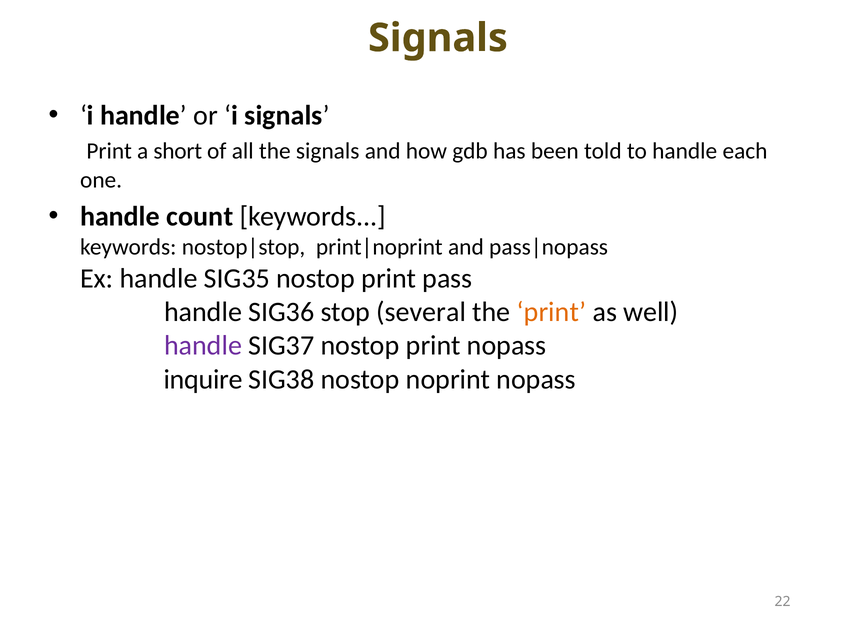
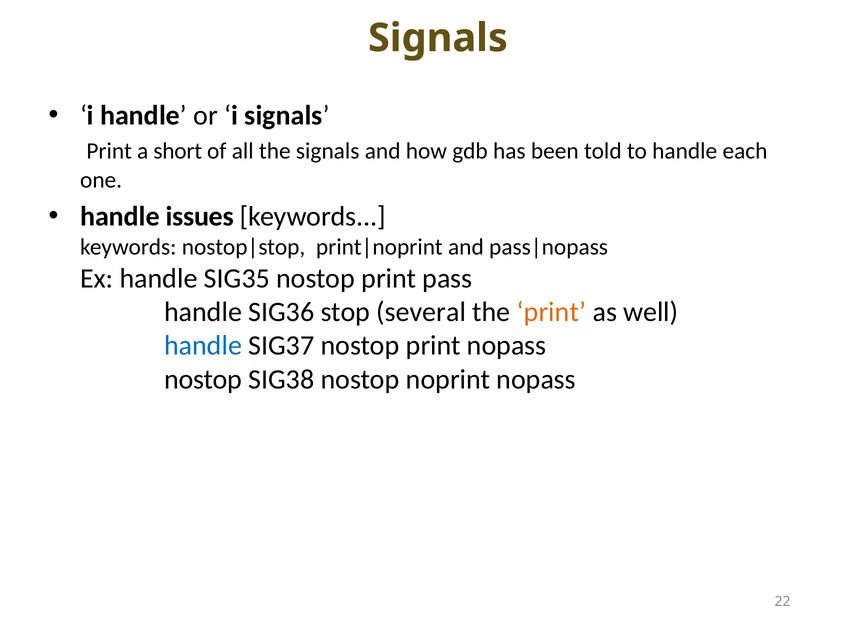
count: count -> issues
handle at (203, 345) colour: purple -> blue
inquire at (203, 379): inquire -> nostop
